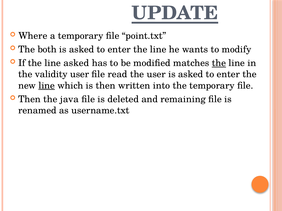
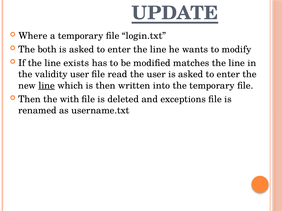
point.txt: point.txt -> login.txt
line asked: asked -> exists
the at (219, 63) underline: present -> none
java: java -> with
remaining: remaining -> exceptions
